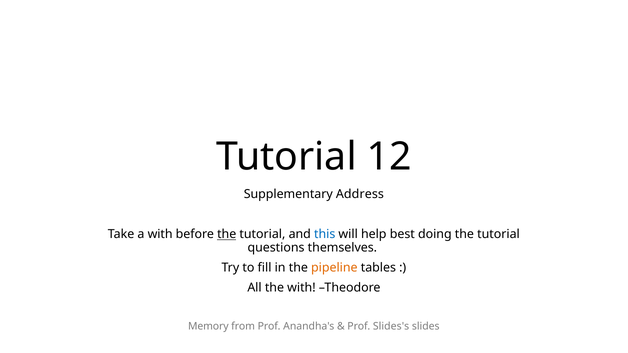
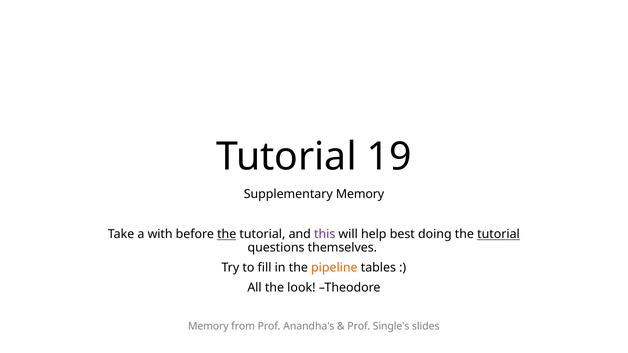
12: 12 -> 19
Supplementary Address: Address -> Memory
this colour: blue -> purple
tutorial at (499, 234) underline: none -> present
the with: with -> look
Slides's: Slides's -> Single's
